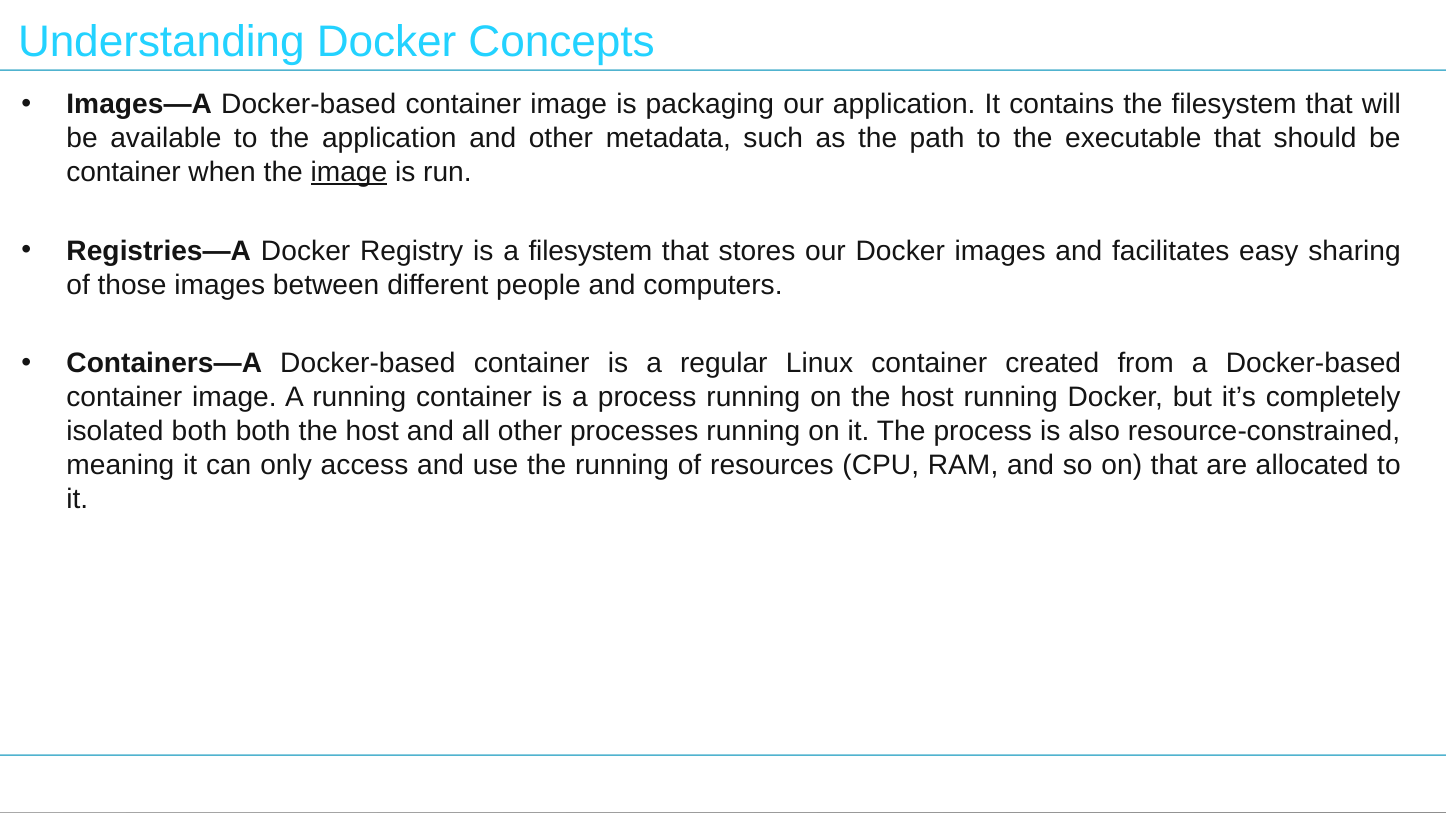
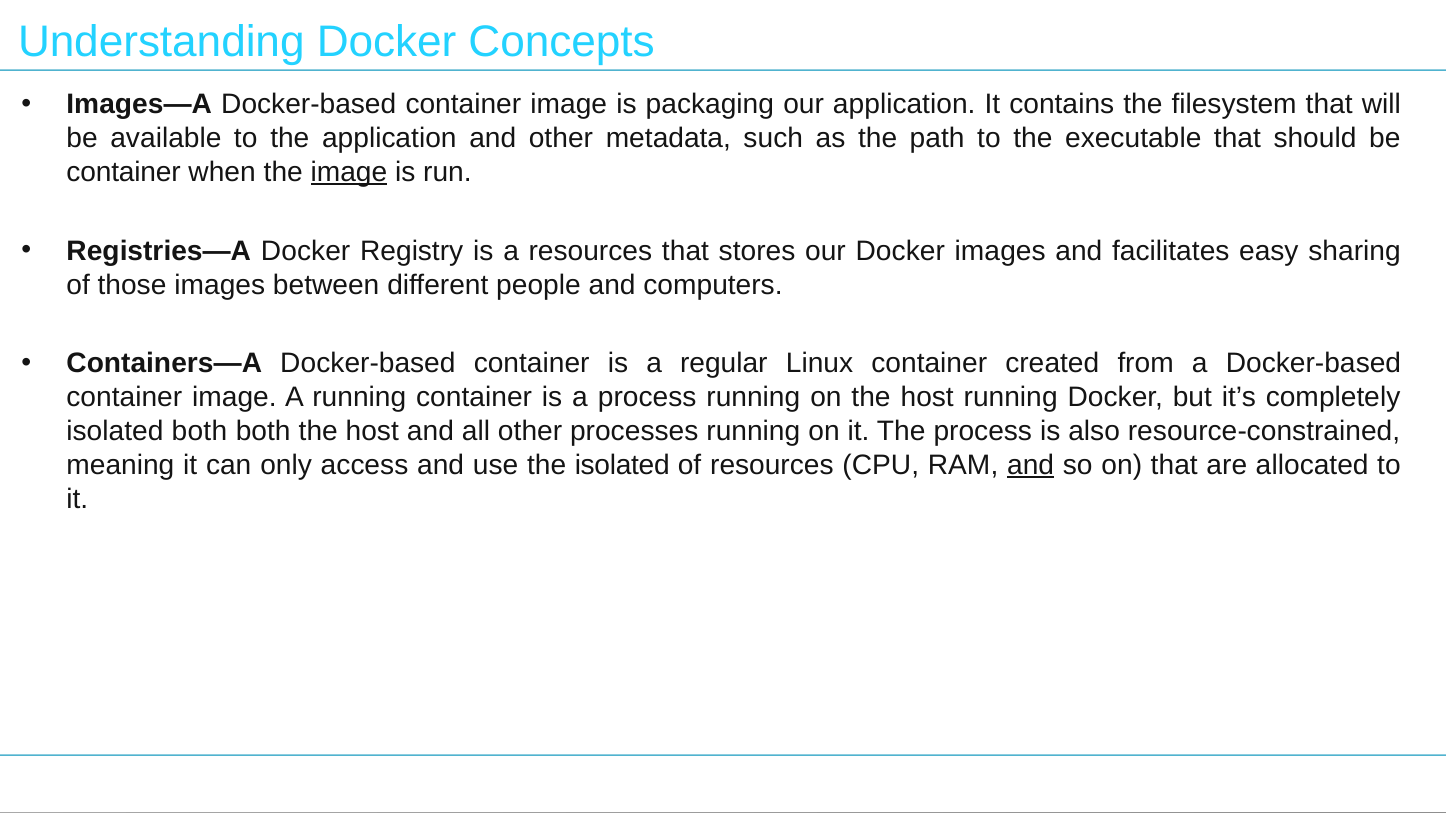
a filesystem: filesystem -> resources
the running: running -> isolated
and at (1031, 465) underline: none -> present
